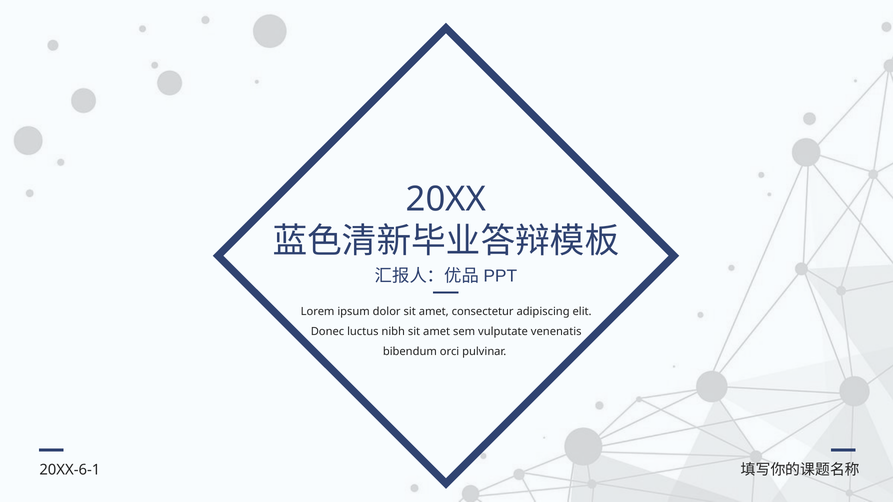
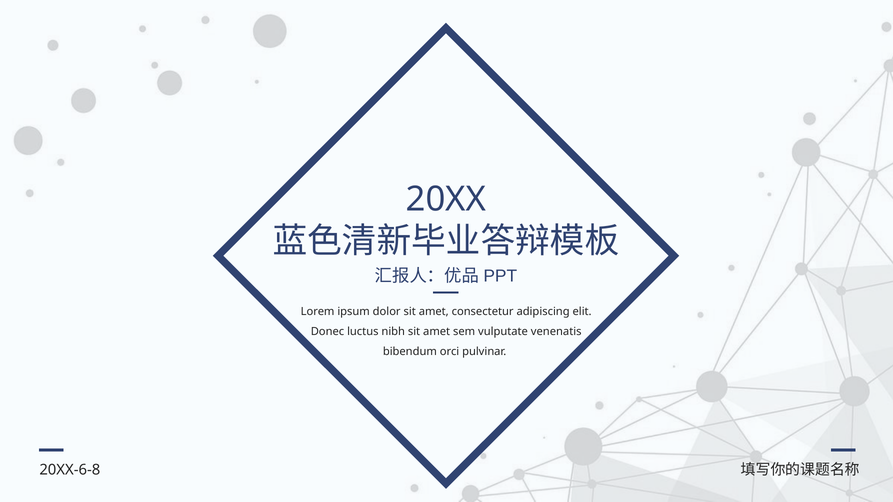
20XX-6-1: 20XX-6-1 -> 20XX-6-8
